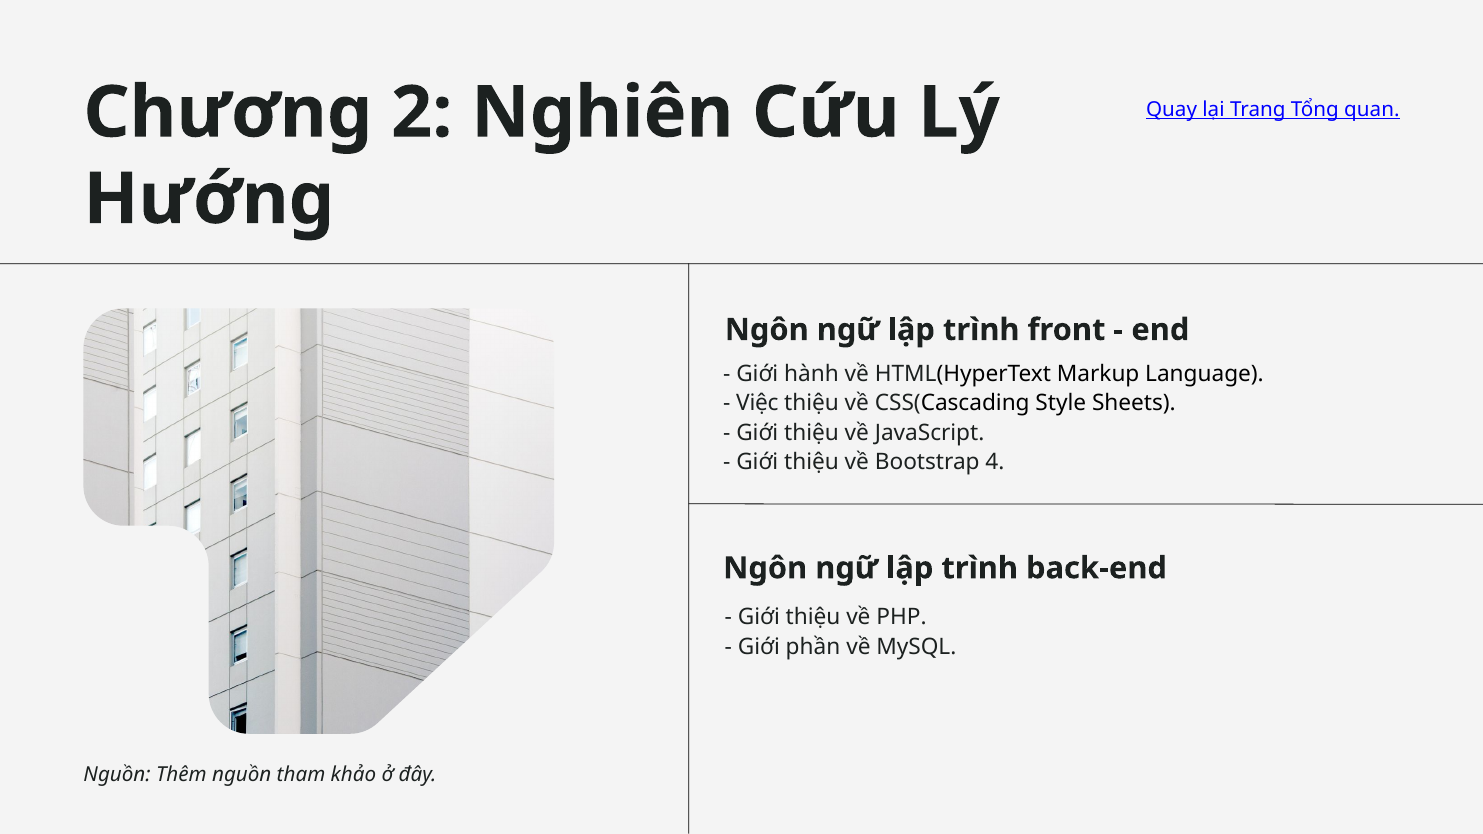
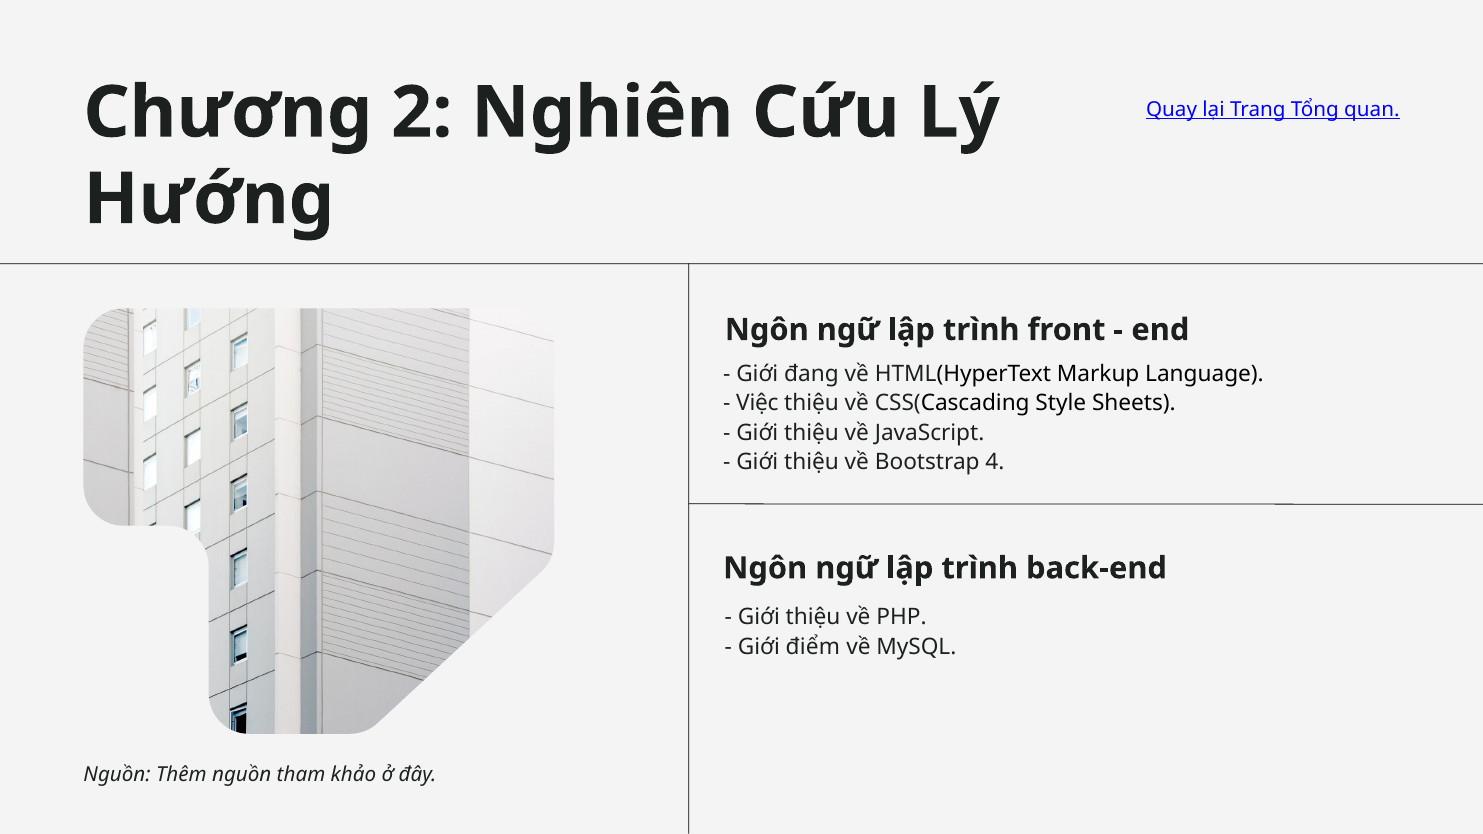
hành: hành -> đang
phần: phần -> điểm
